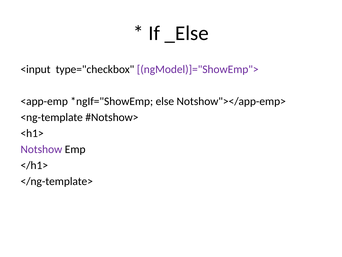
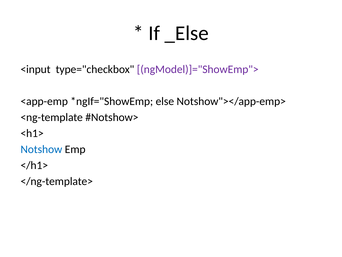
Notshow colour: purple -> blue
